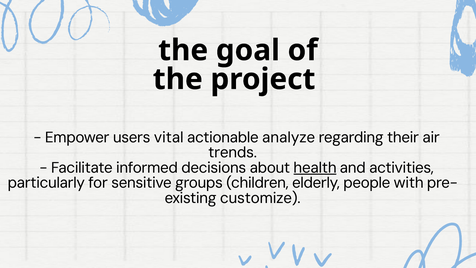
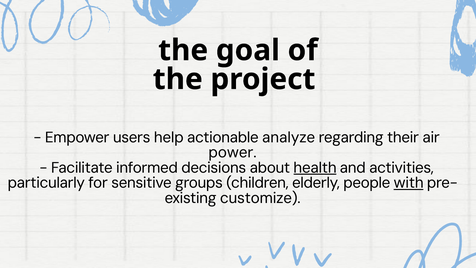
vital: vital -> help
trends: trends -> power
with underline: none -> present
